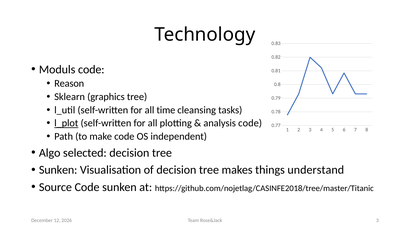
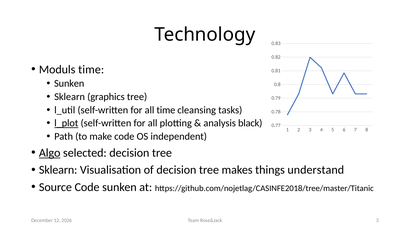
Moduls code: code -> time
Reason at (69, 83): Reason -> Sunken
analysis code: code -> black
Algo underline: none -> present
Sunken at (58, 170): Sunken -> Sklearn
